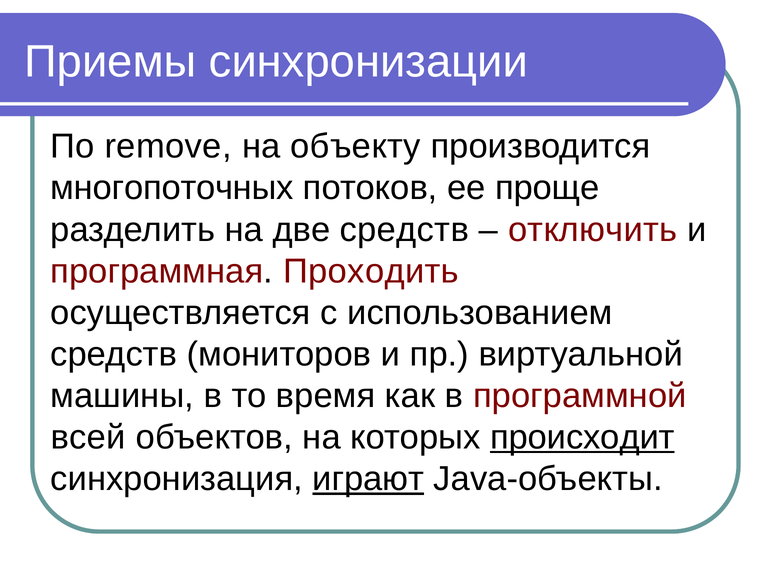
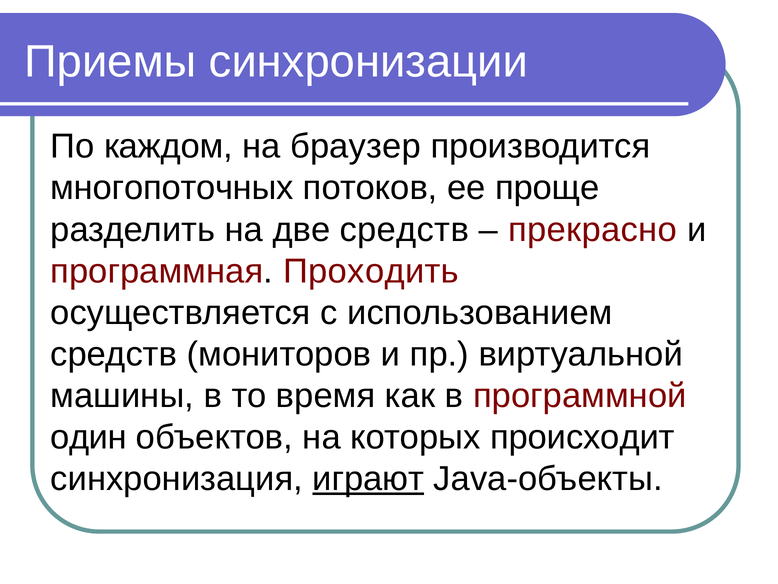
remove: remove -> каждом
объекту: объекту -> браузер
отключить: отключить -> прекрасно
всей: всей -> один
происходит underline: present -> none
